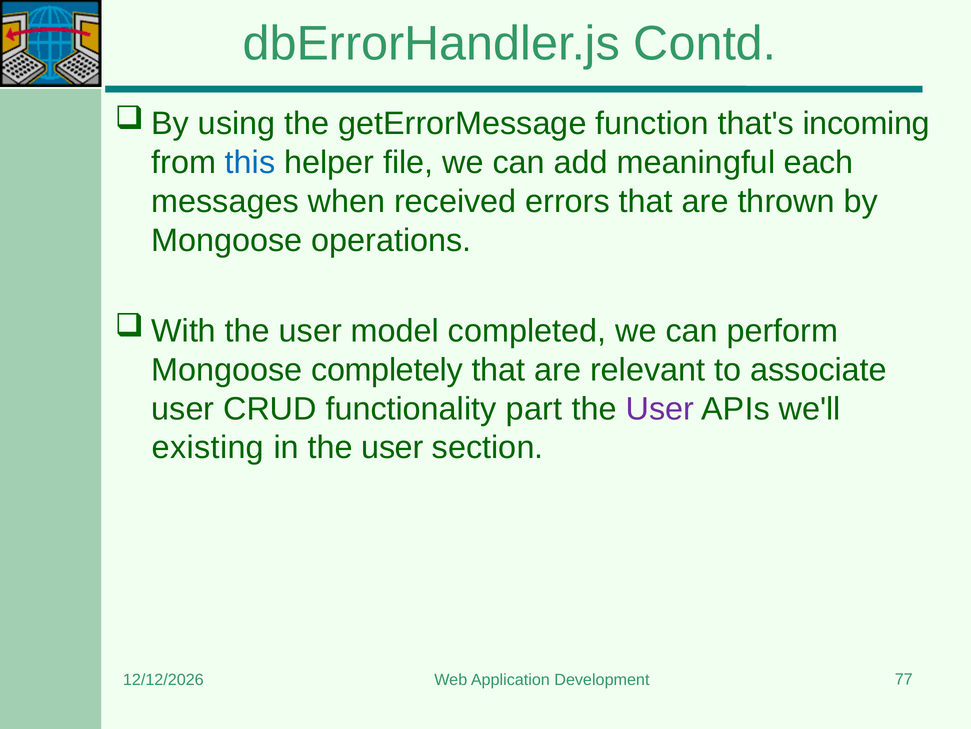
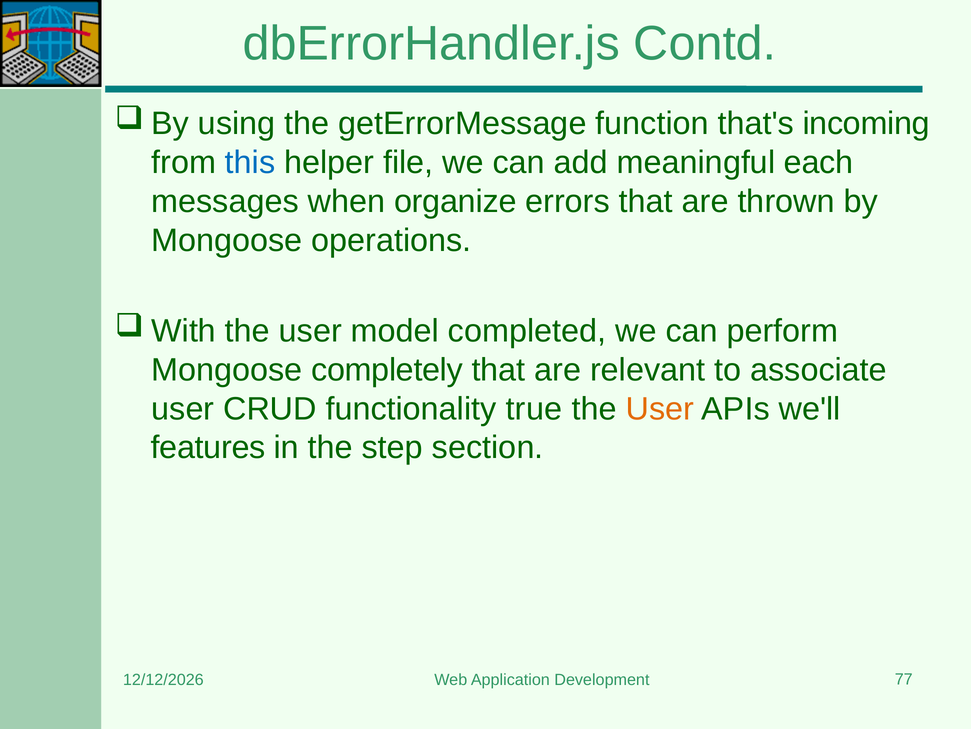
received: received -> organize
part: part -> true
User at (660, 408) colour: purple -> orange
existing: existing -> features
in the user: user -> step
